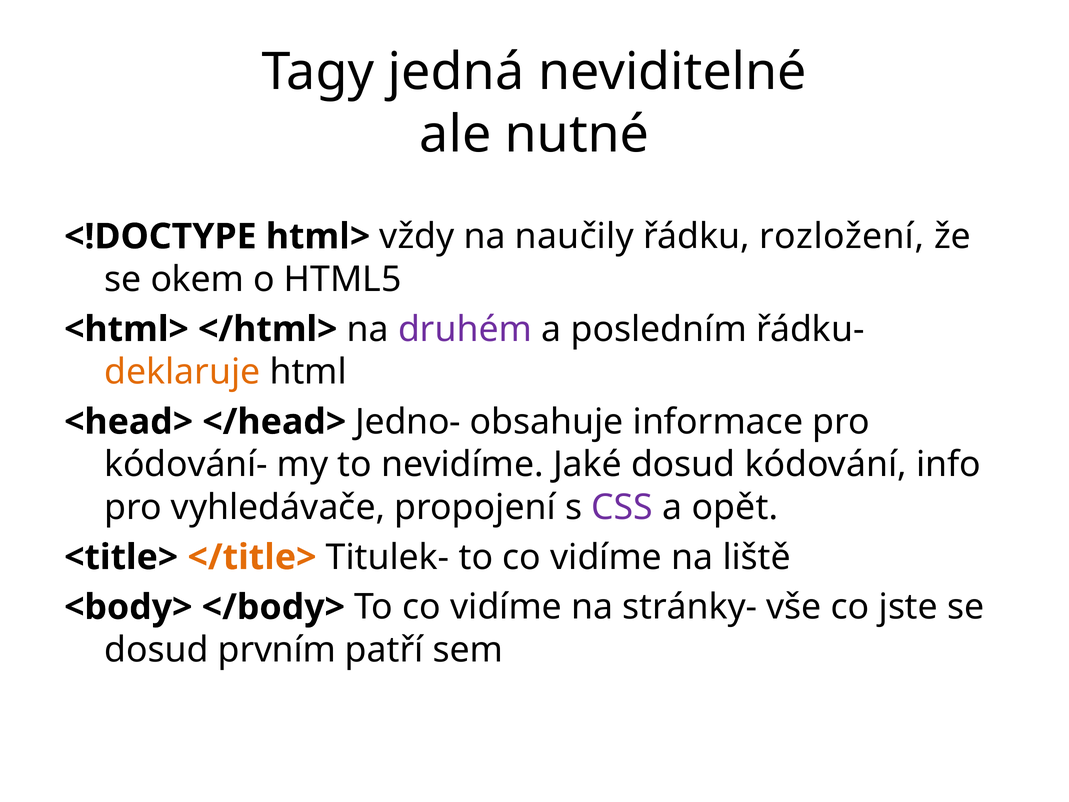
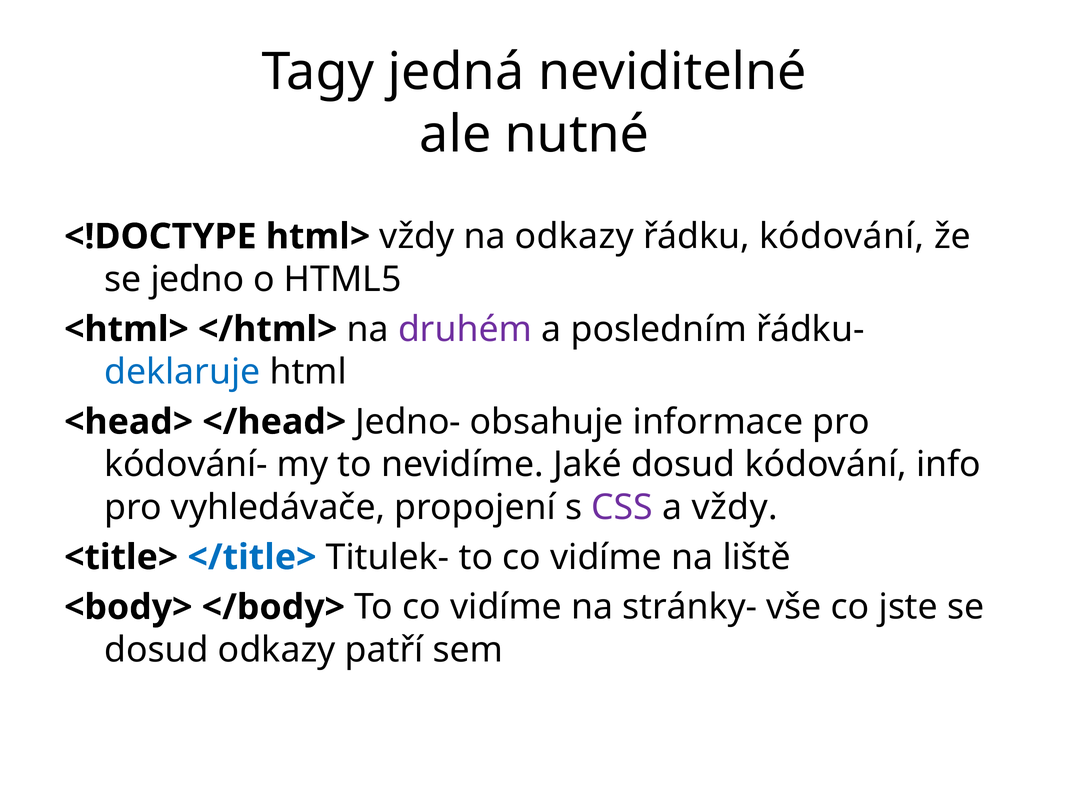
na naučily: naučily -> odkazy
řádku rozložení: rozložení -> kódování
okem: okem -> jedno
deklaruje colour: orange -> blue
a opět: opět -> vždy
</title> colour: orange -> blue
dosud prvním: prvním -> odkazy
